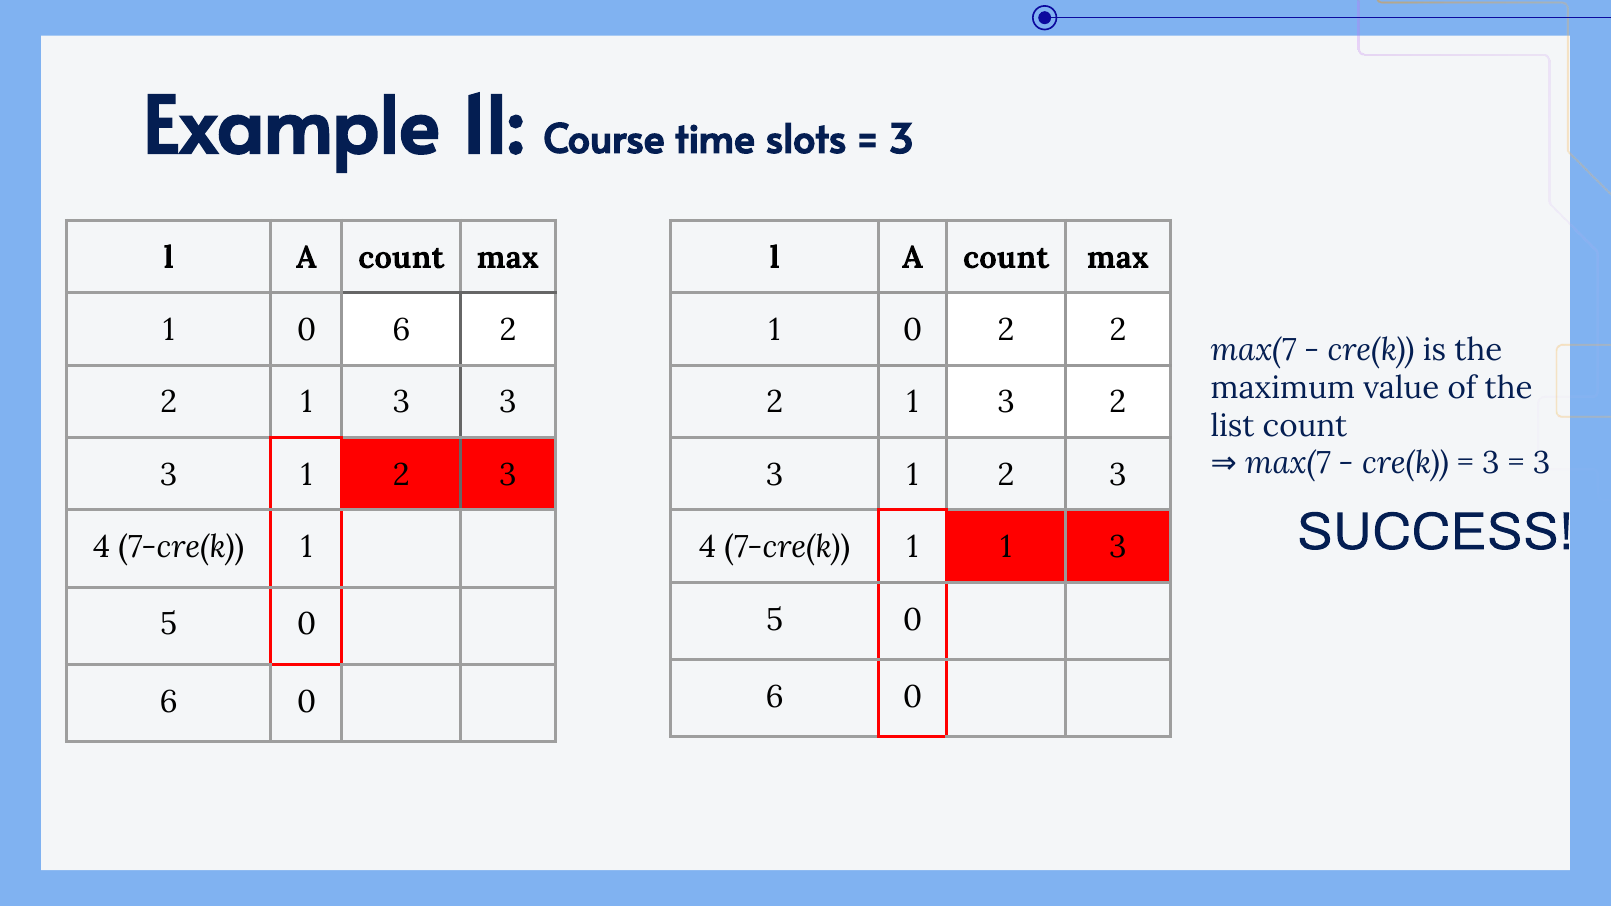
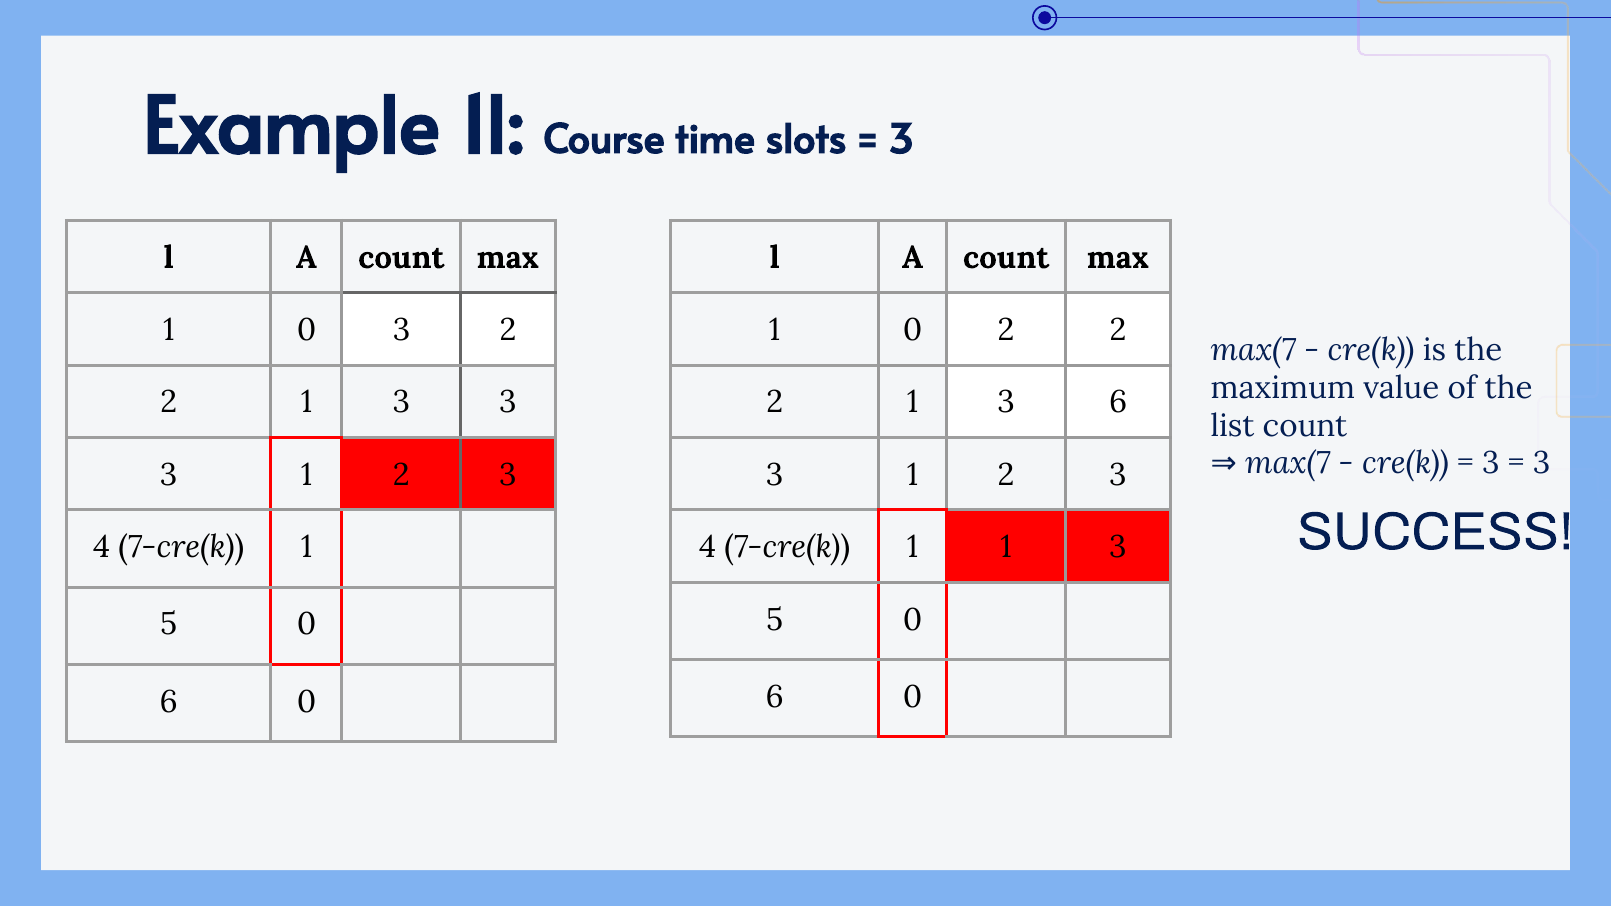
1 0 6: 6 -> 3
3 2: 2 -> 6
